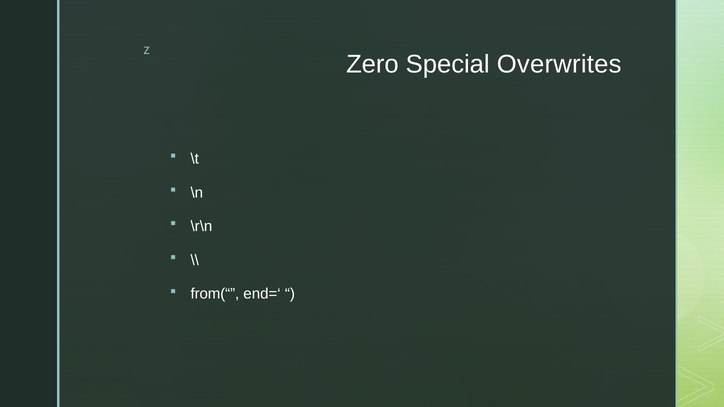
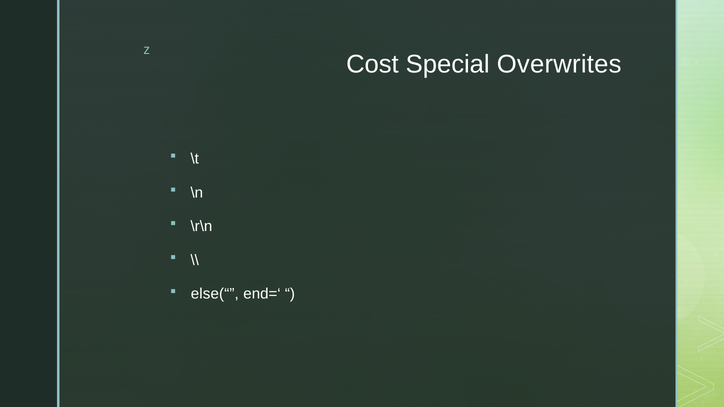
Zero: Zero -> Cost
from(“: from(“ -> else(“
